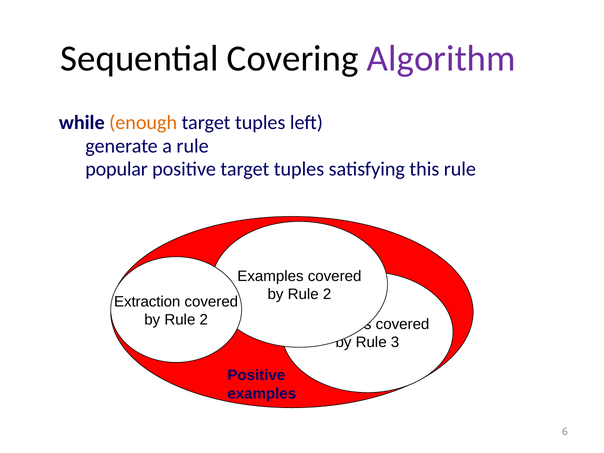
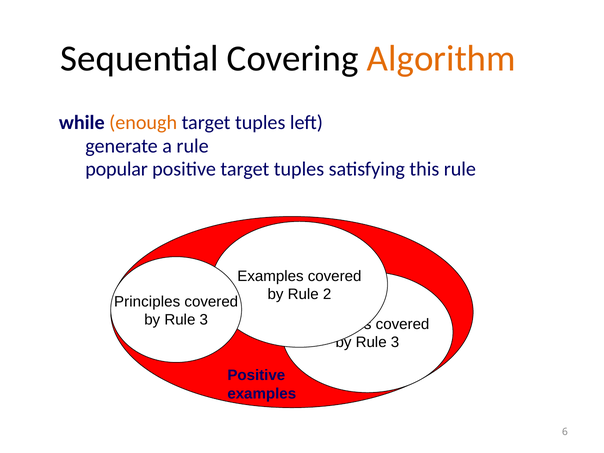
Algorithm colour: purple -> orange
Extraction: Extraction -> Principles
2 at (204, 320): 2 -> 3
